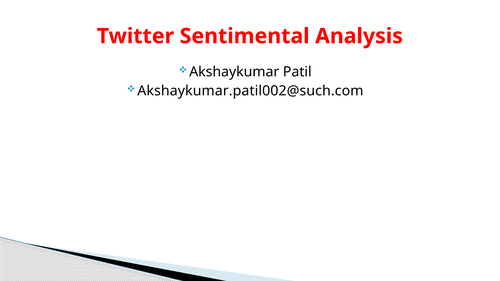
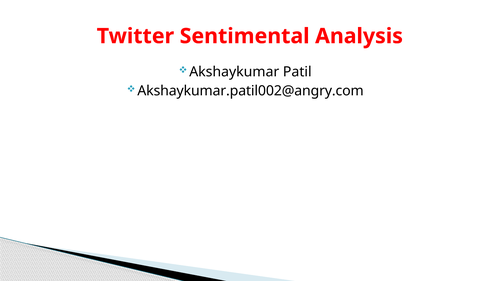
Akshaykumar.patil002@such.com: Akshaykumar.patil002@such.com -> Akshaykumar.patil002@angry.com
